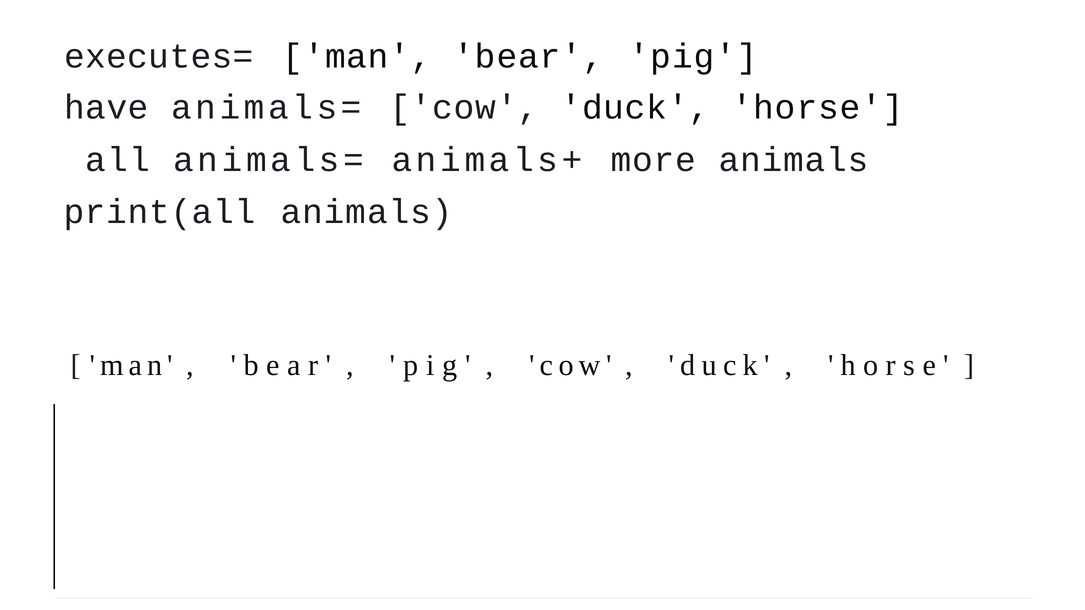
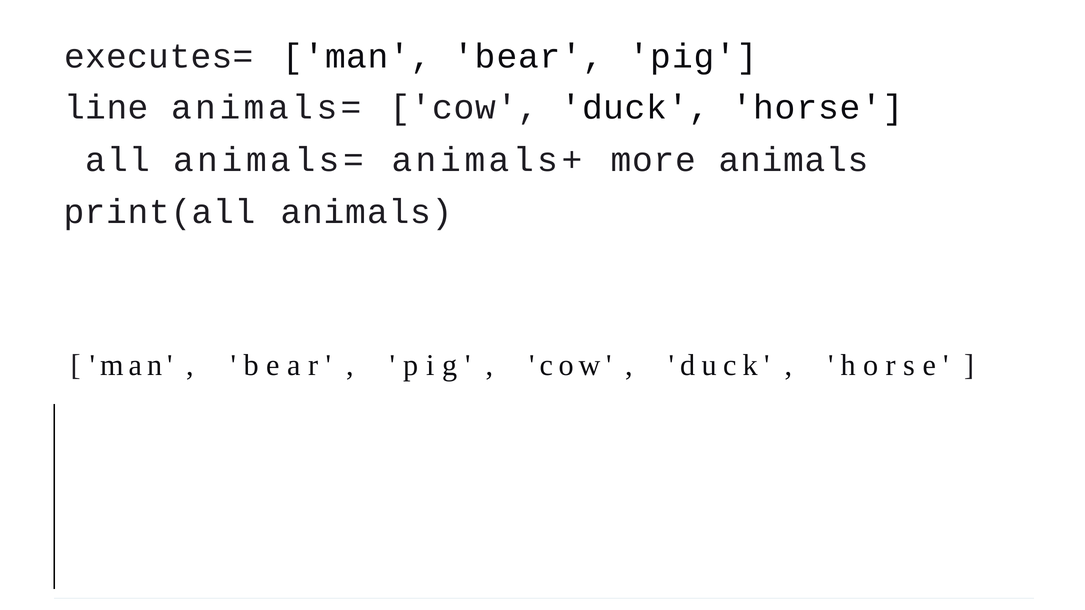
have: have -> line
